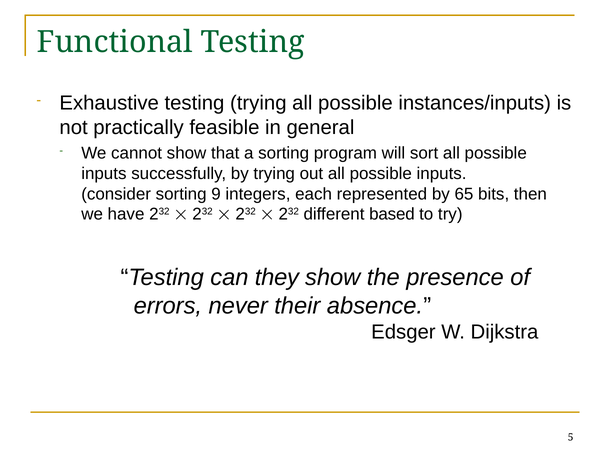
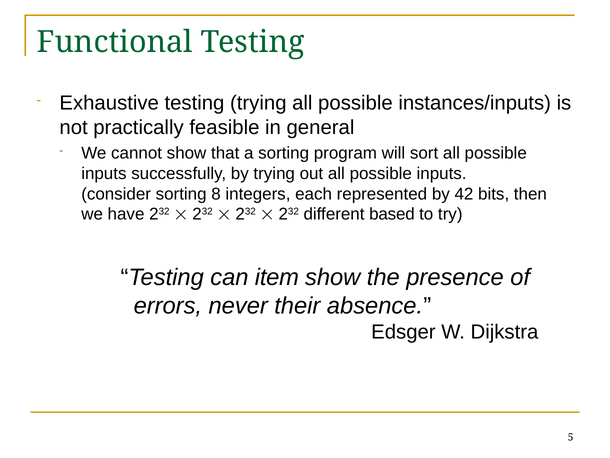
9: 9 -> 8
65: 65 -> 42
they: they -> item
